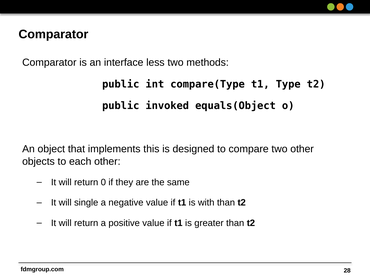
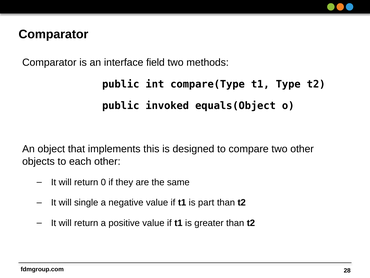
less: less -> field
with: with -> part
